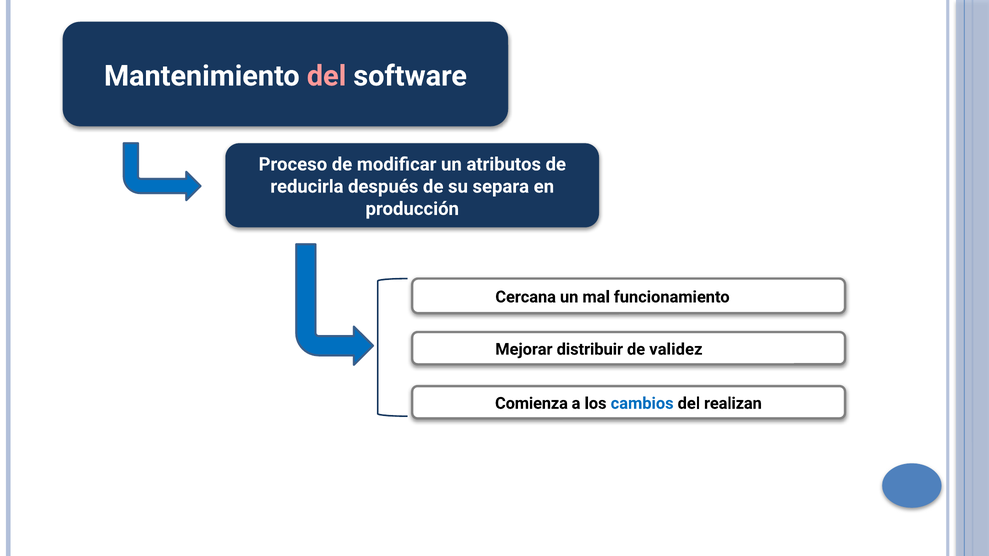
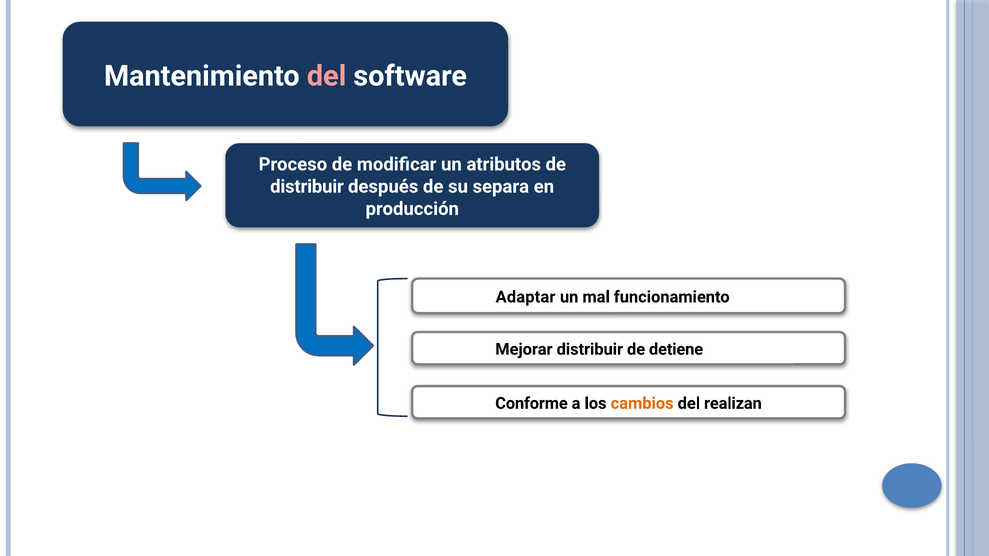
reducirla at (307, 187): reducirla -> distribuir
Cercana: Cercana -> Adaptar
validez: validez -> detiene
Comienza: Comienza -> Conforme
cambios colour: blue -> orange
